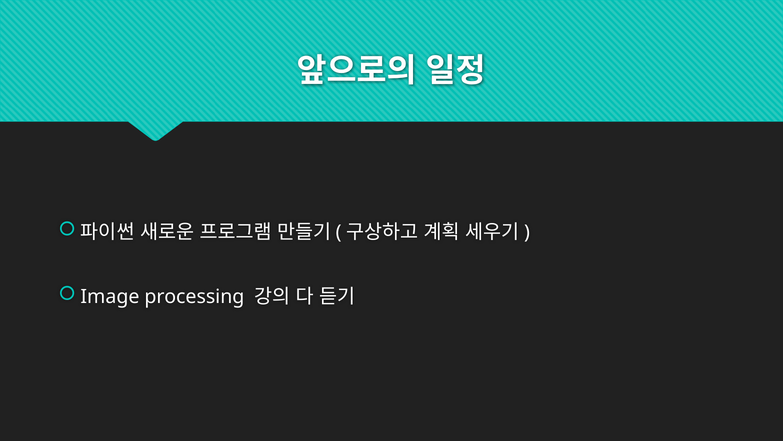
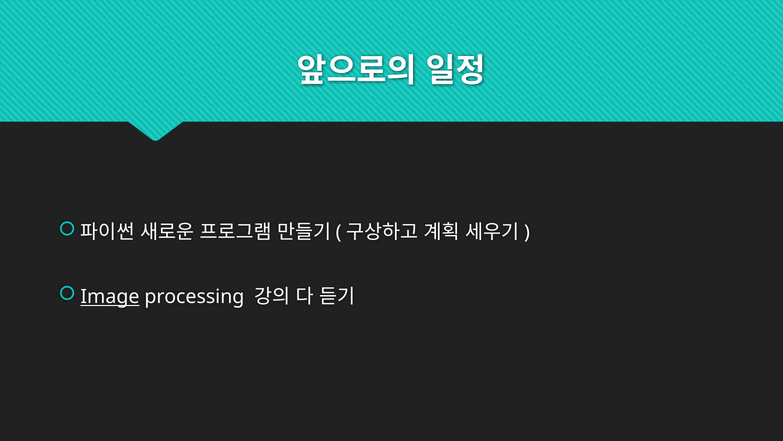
Image underline: none -> present
